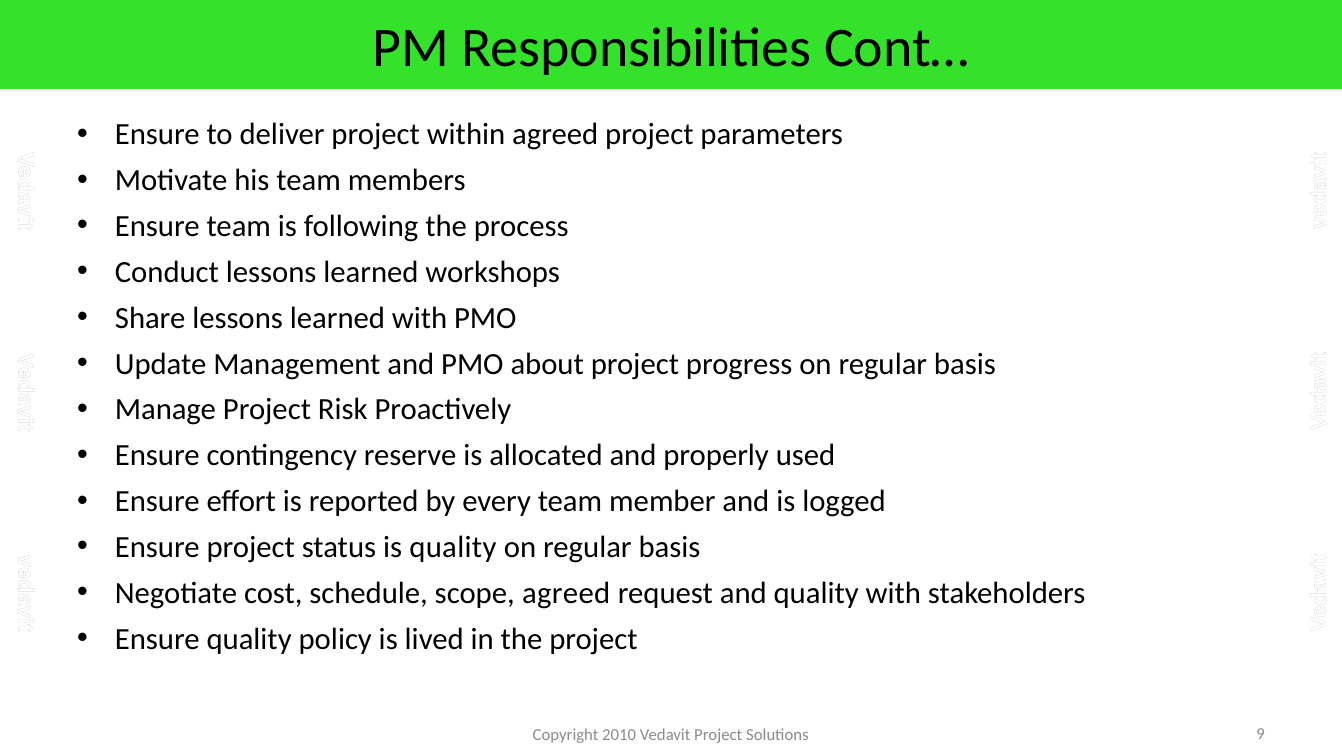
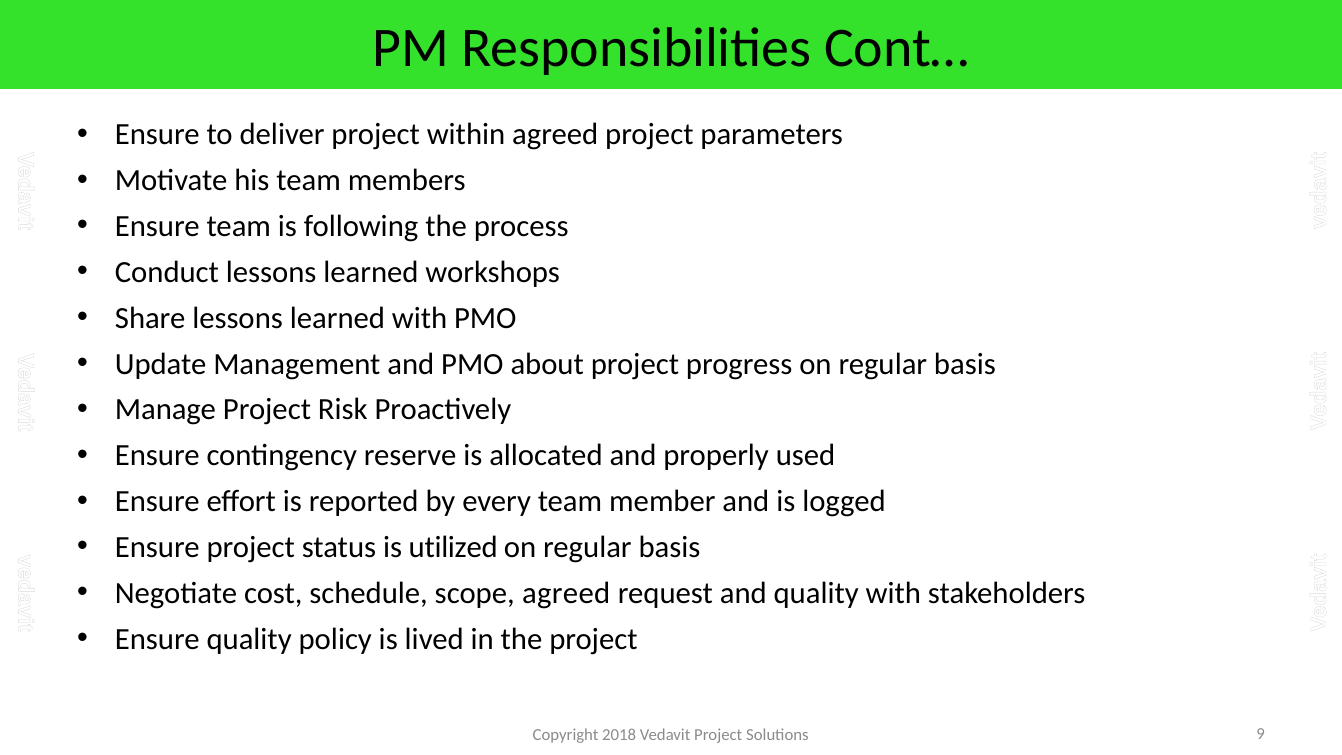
is quality: quality -> utilized
2010: 2010 -> 2018
